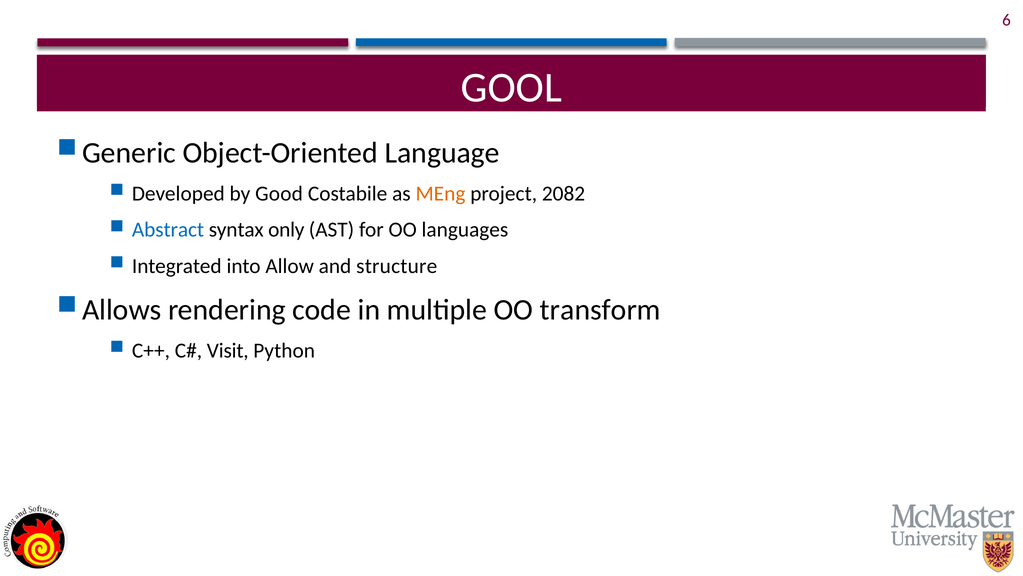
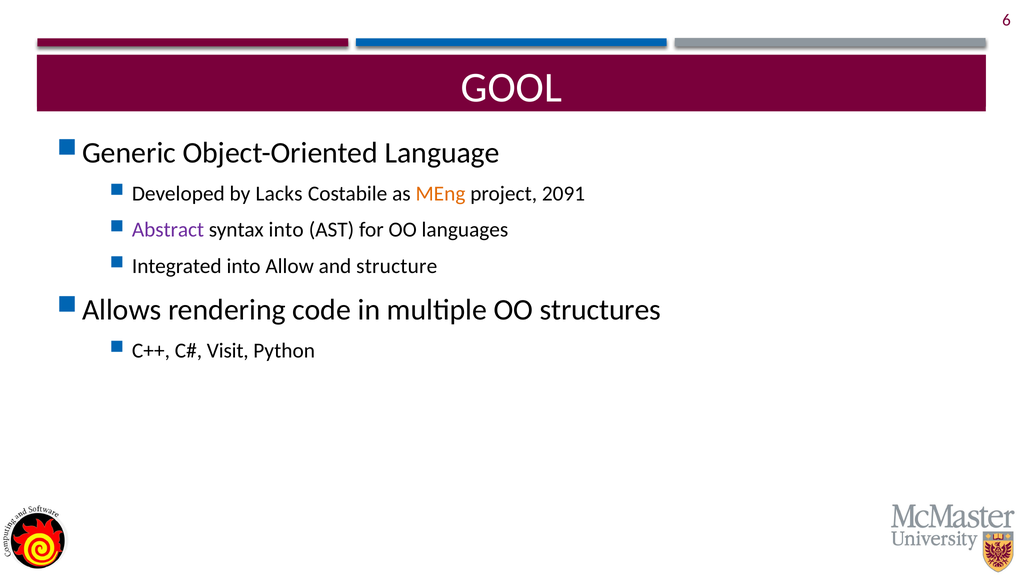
Good: Good -> Lacks
2082: 2082 -> 2091
Abstract colour: blue -> purple
syntax only: only -> into
transform: transform -> structures
